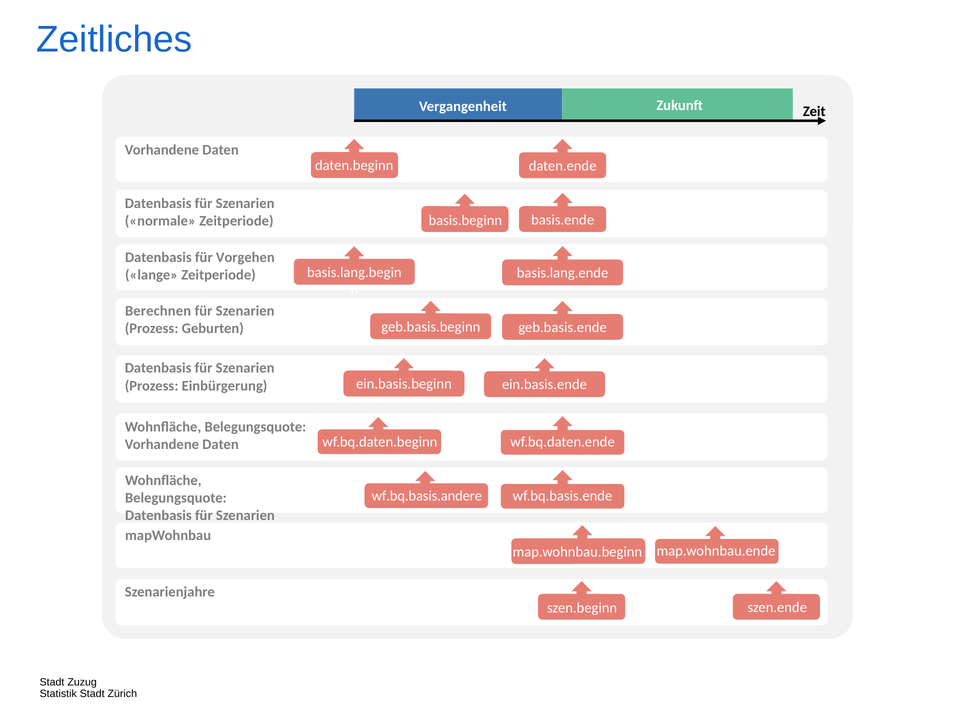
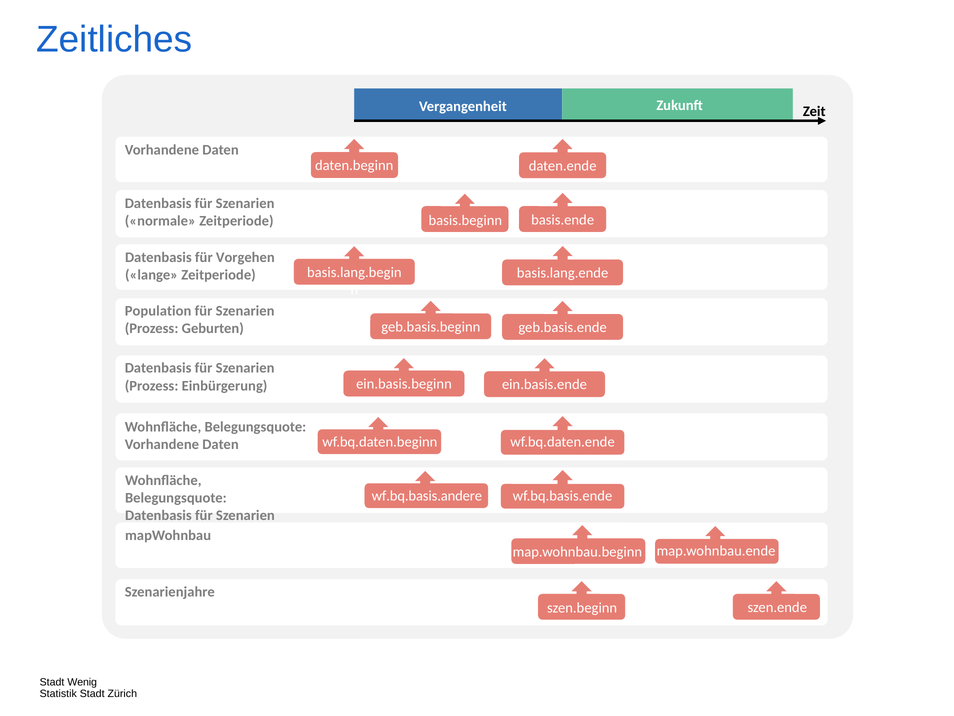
Berechnen: Berechnen -> Population
Zuzug: Zuzug -> Wenig
